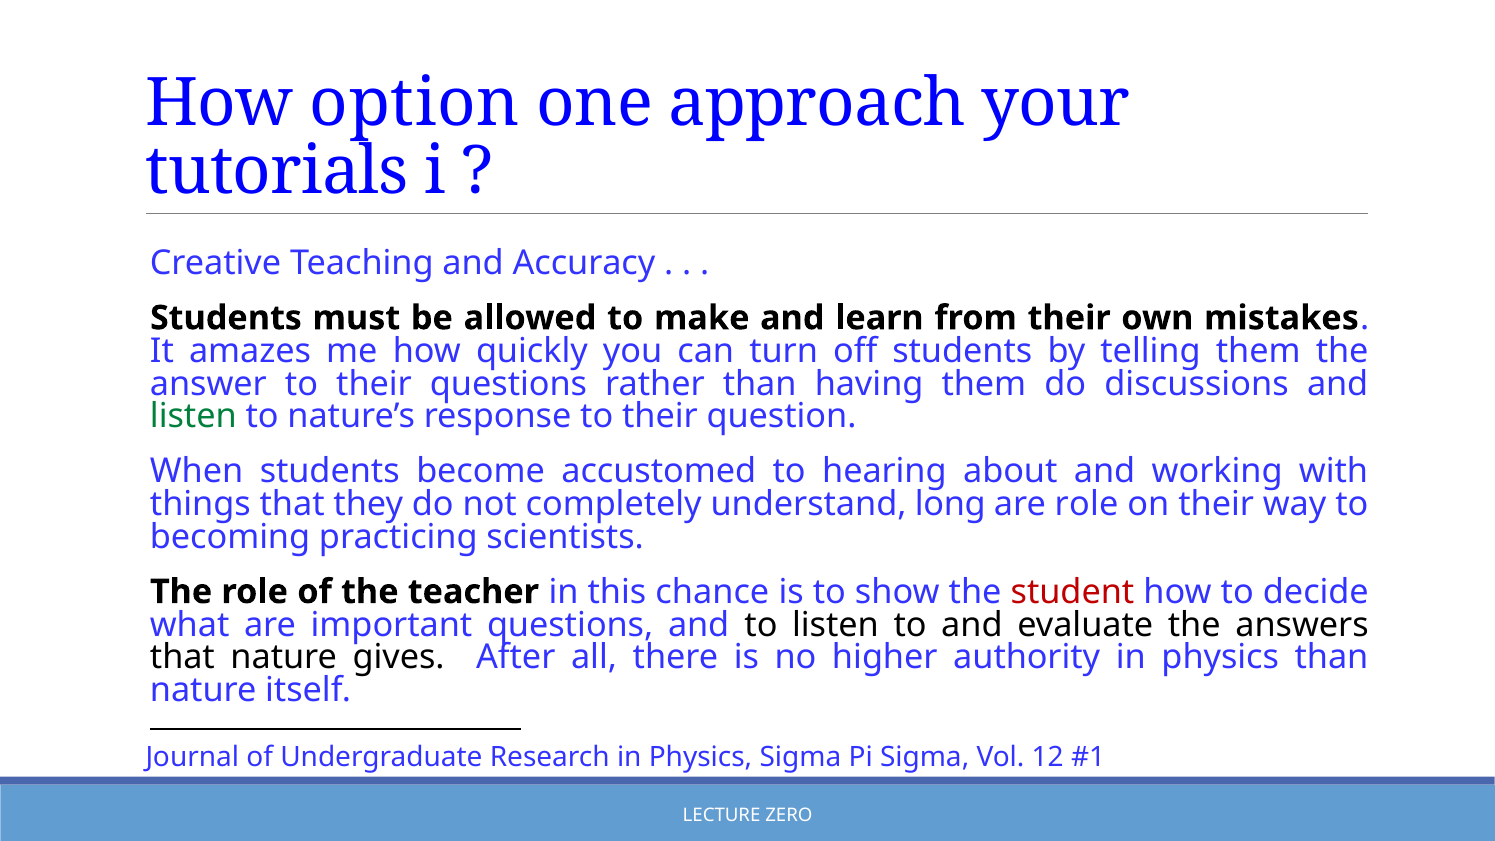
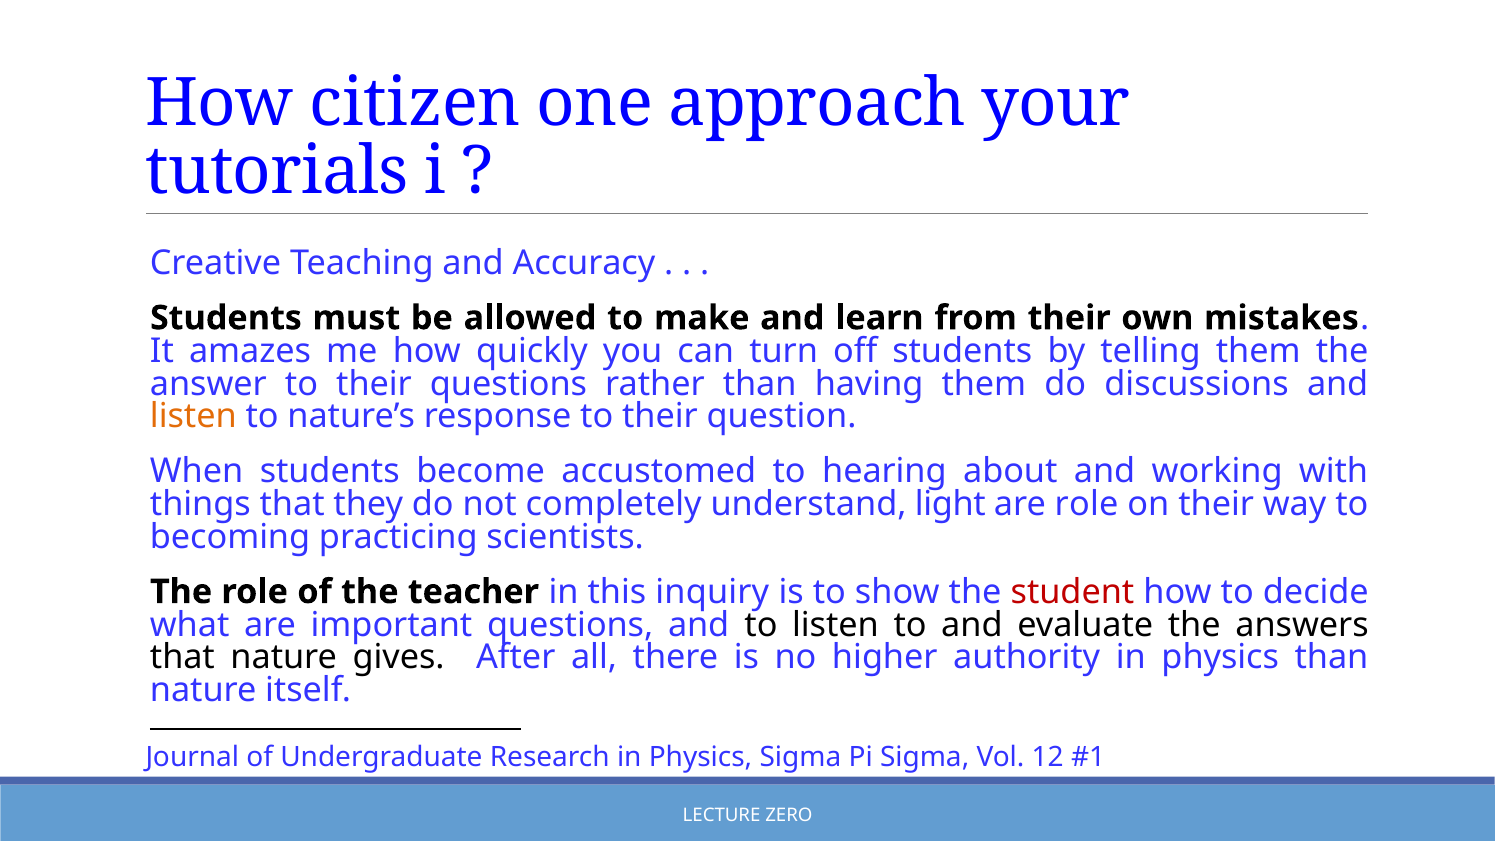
option: option -> citizen
listen at (193, 417) colour: green -> orange
long: long -> light
chance: chance -> inquiry
